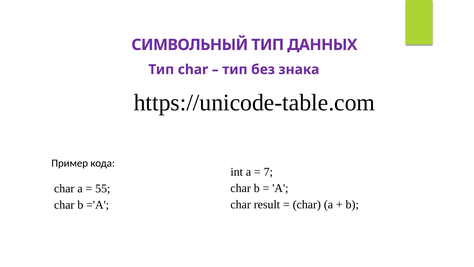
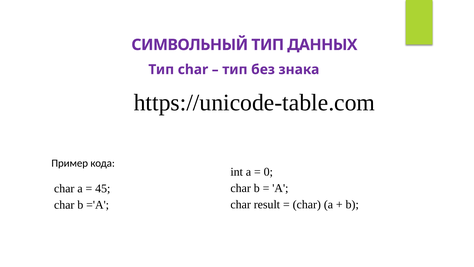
7: 7 -> 0
55: 55 -> 45
